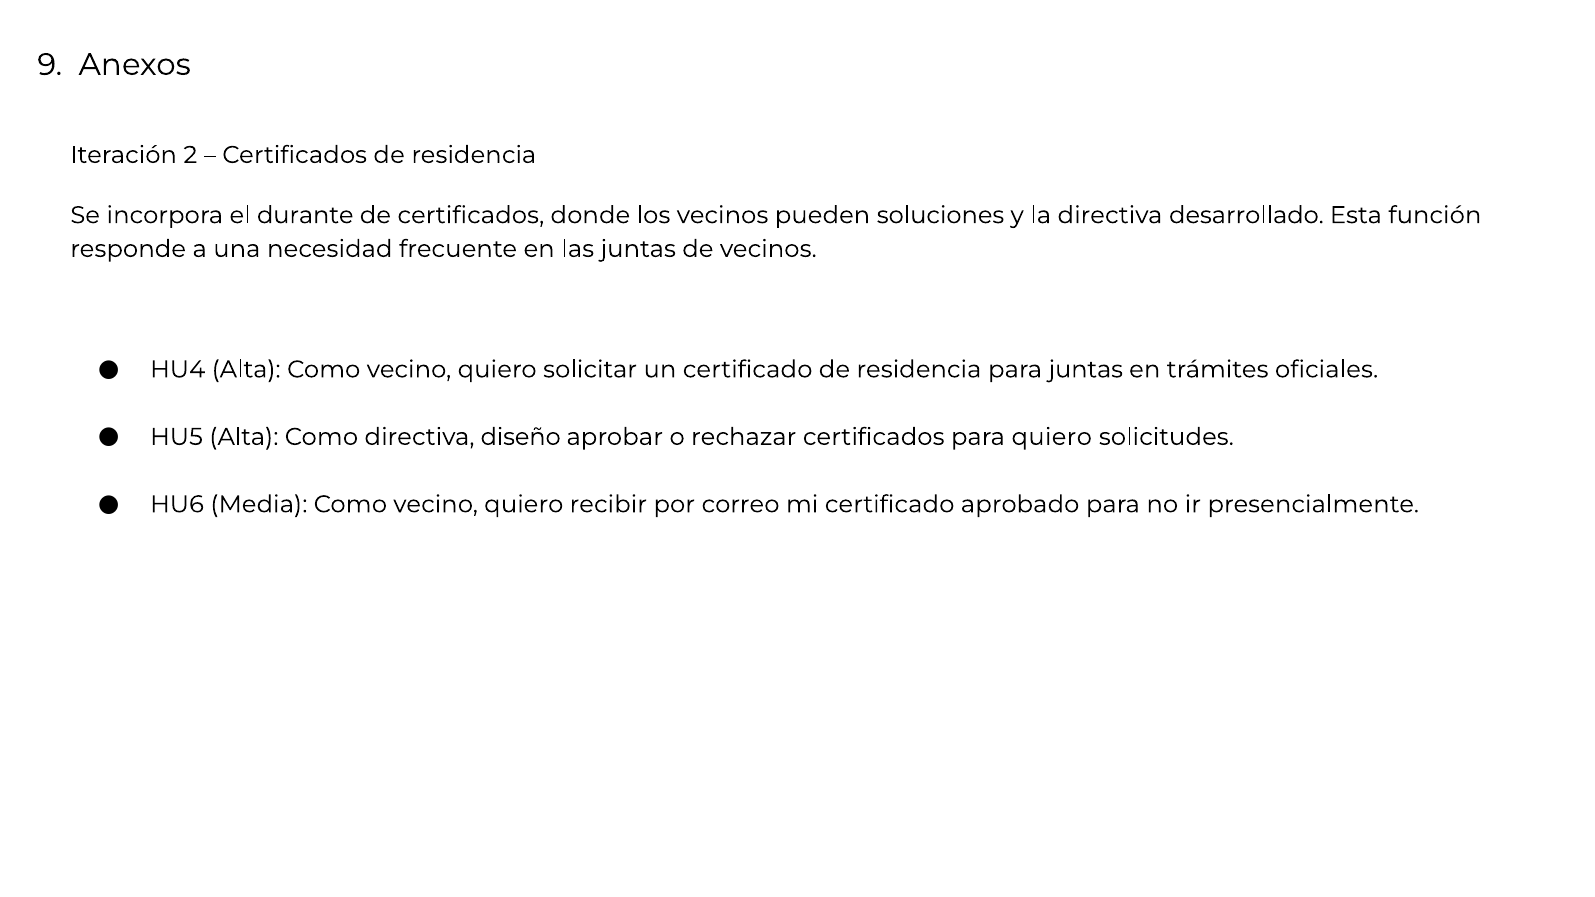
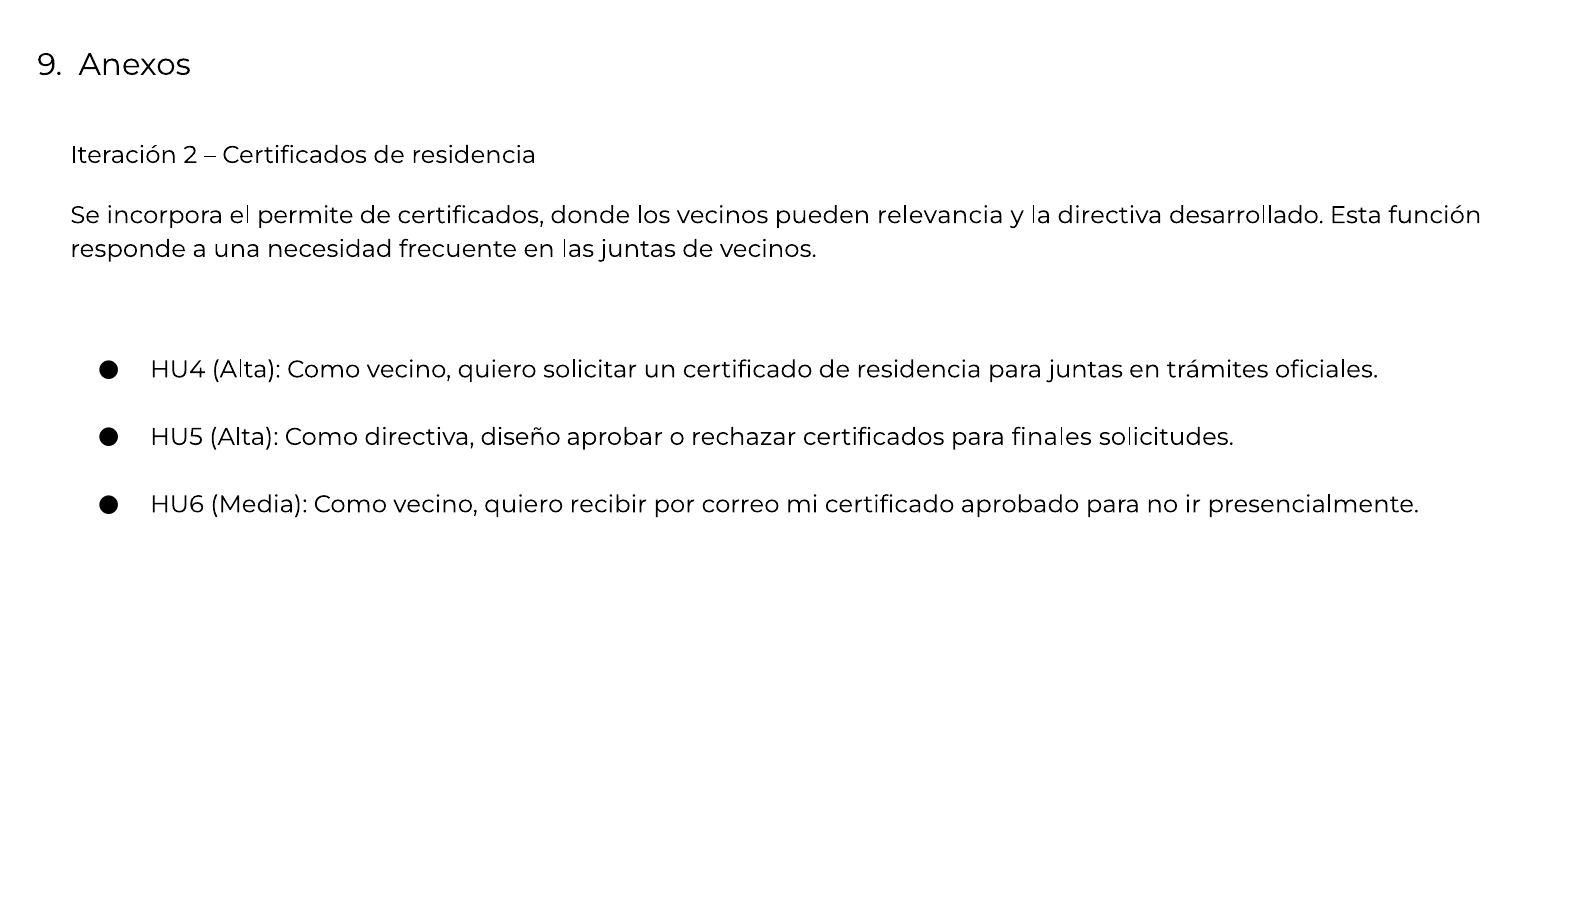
durante: durante -> permite
soluciones: soluciones -> relevancia
para quiero: quiero -> finales
